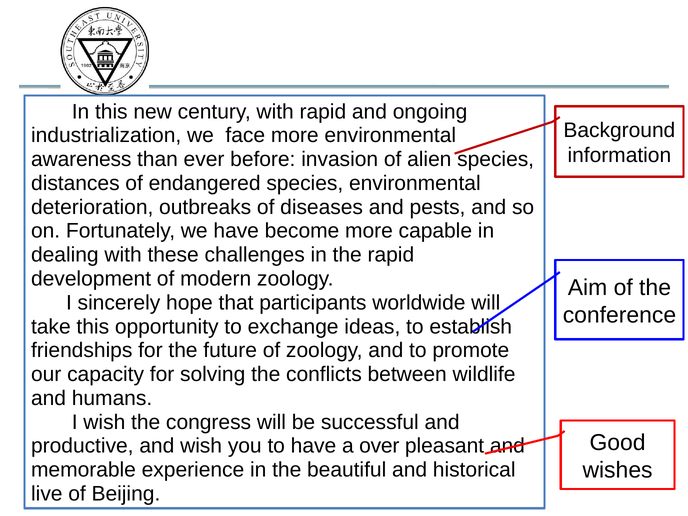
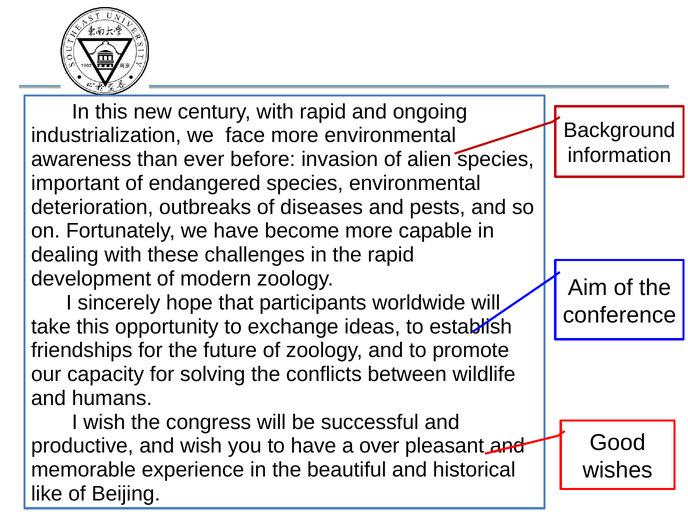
distances: distances -> important
live: live -> like
